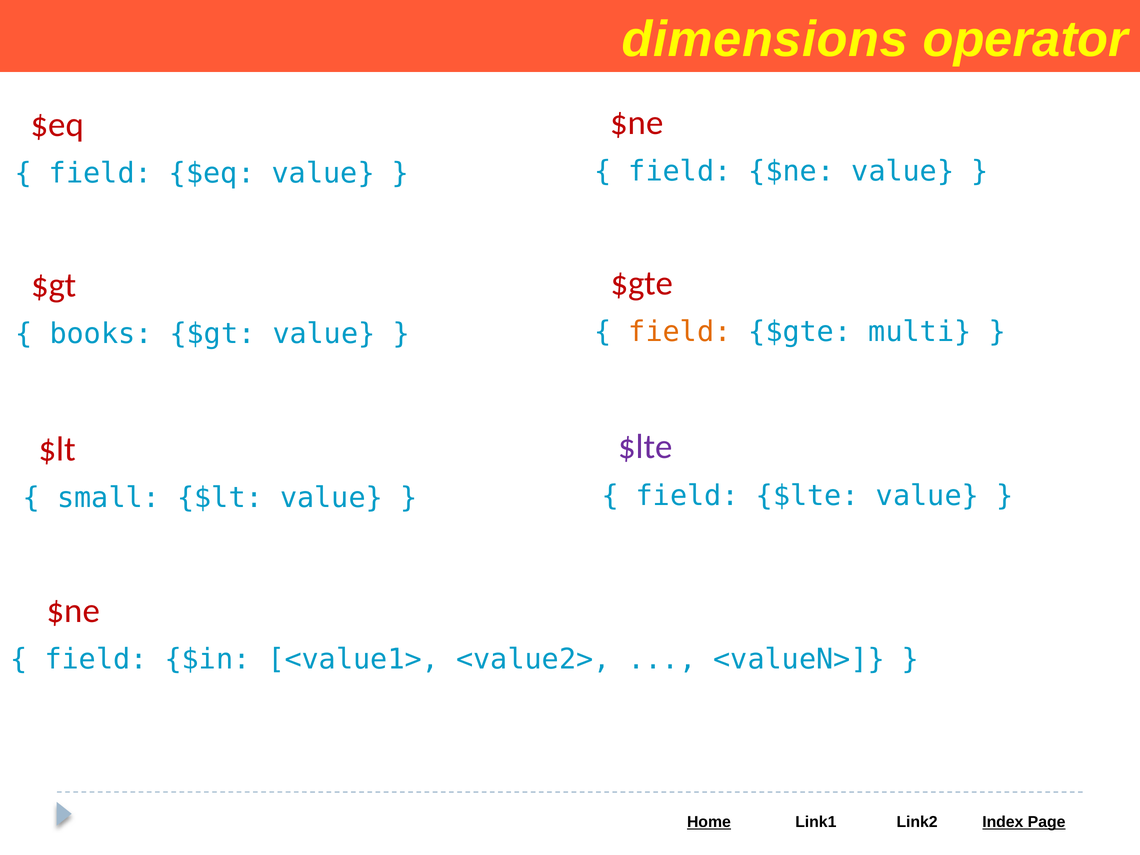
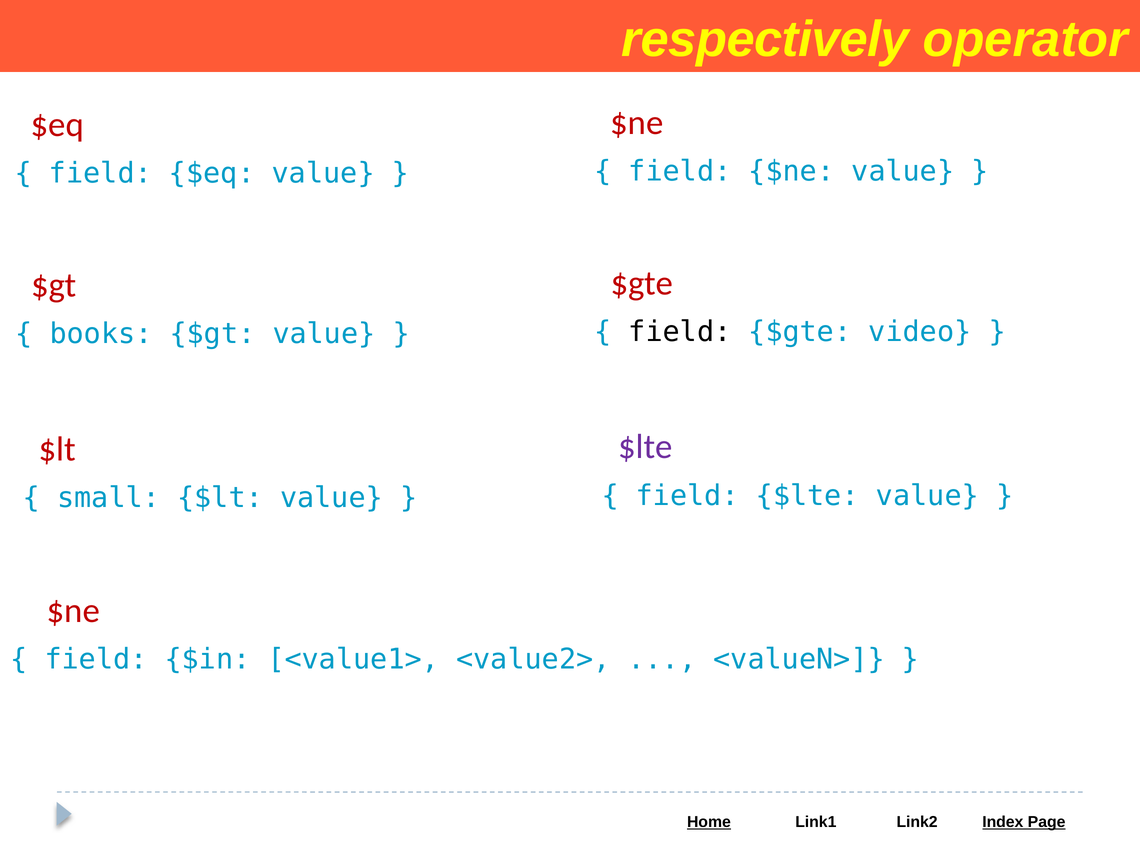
dimensions: dimensions -> respectively
field at (680, 332) colour: orange -> black
multi: multi -> video
